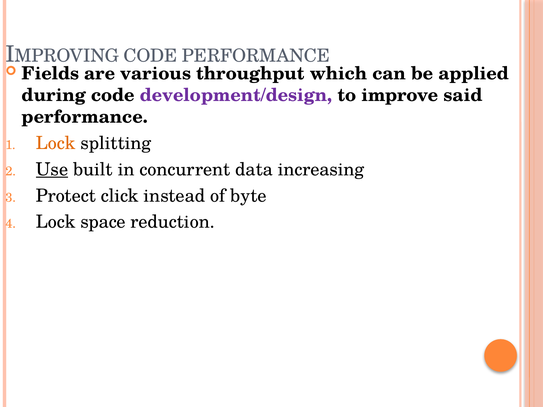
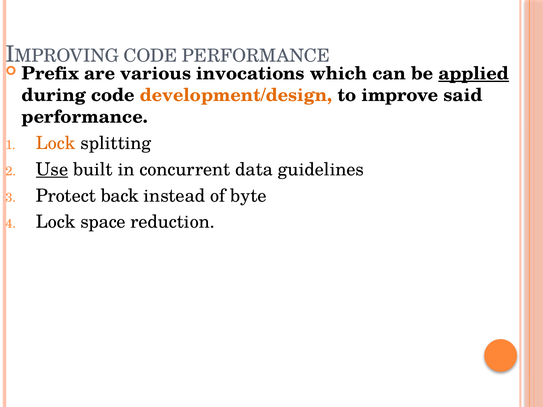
Fields: Fields -> Prefix
throughput: throughput -> invocations
applied underline: none -> present
development/design colour: purple -> orange
increasing: increasing -> guidelines
click: click -> back
